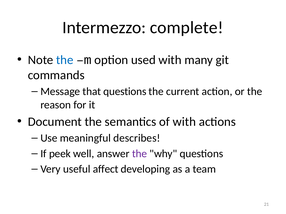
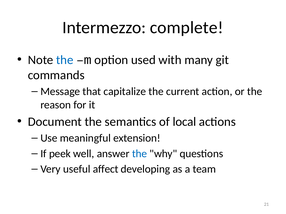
that questions: questions -> capitalize
of with: with -> local
describes: describes -> extension
the at (140, 154) colour: purple -> blue
